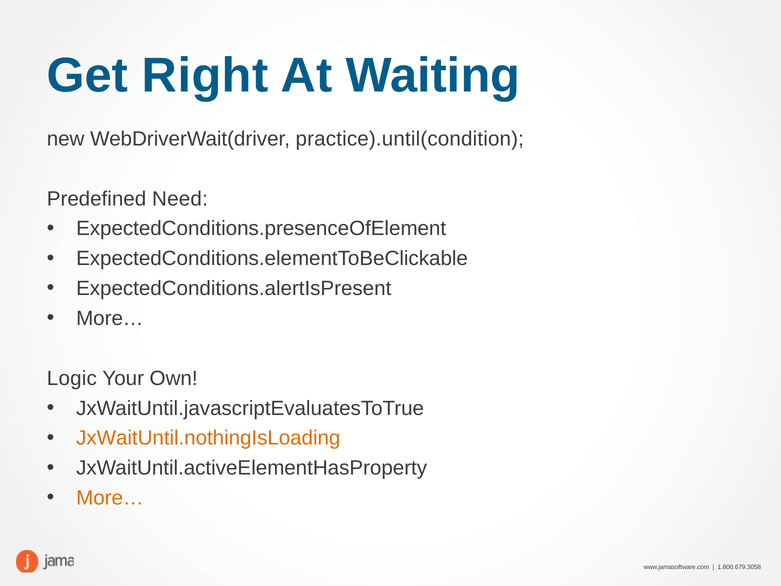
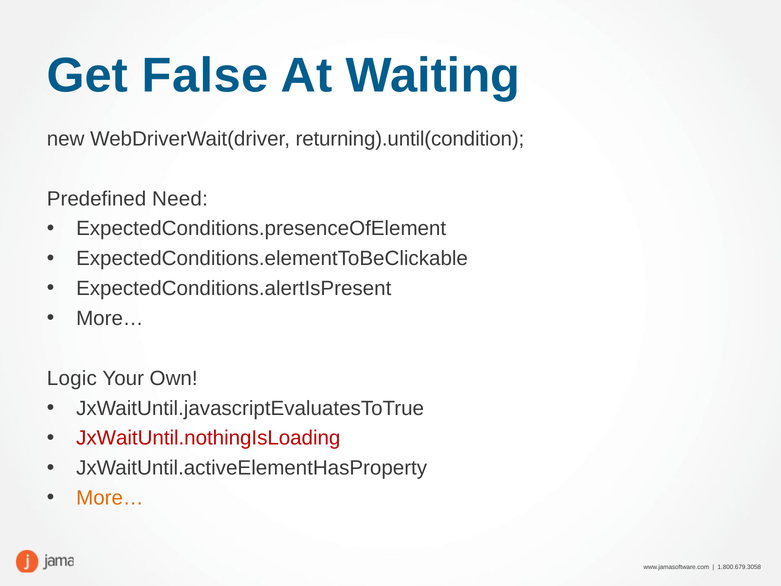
Right: Right -> False
practice).until(condition: practice).until(condition -> returning).until(condition
JxWaitUntil.nothingIsLoading colour: orange -> red
